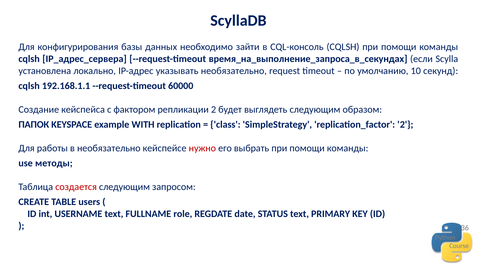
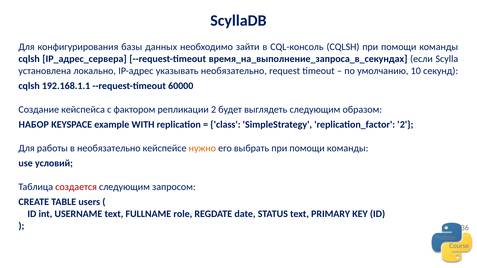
ПАПОК: ПАПОК -> НАБОР
нужно colour: red -> orange
методы: методы -> условий
